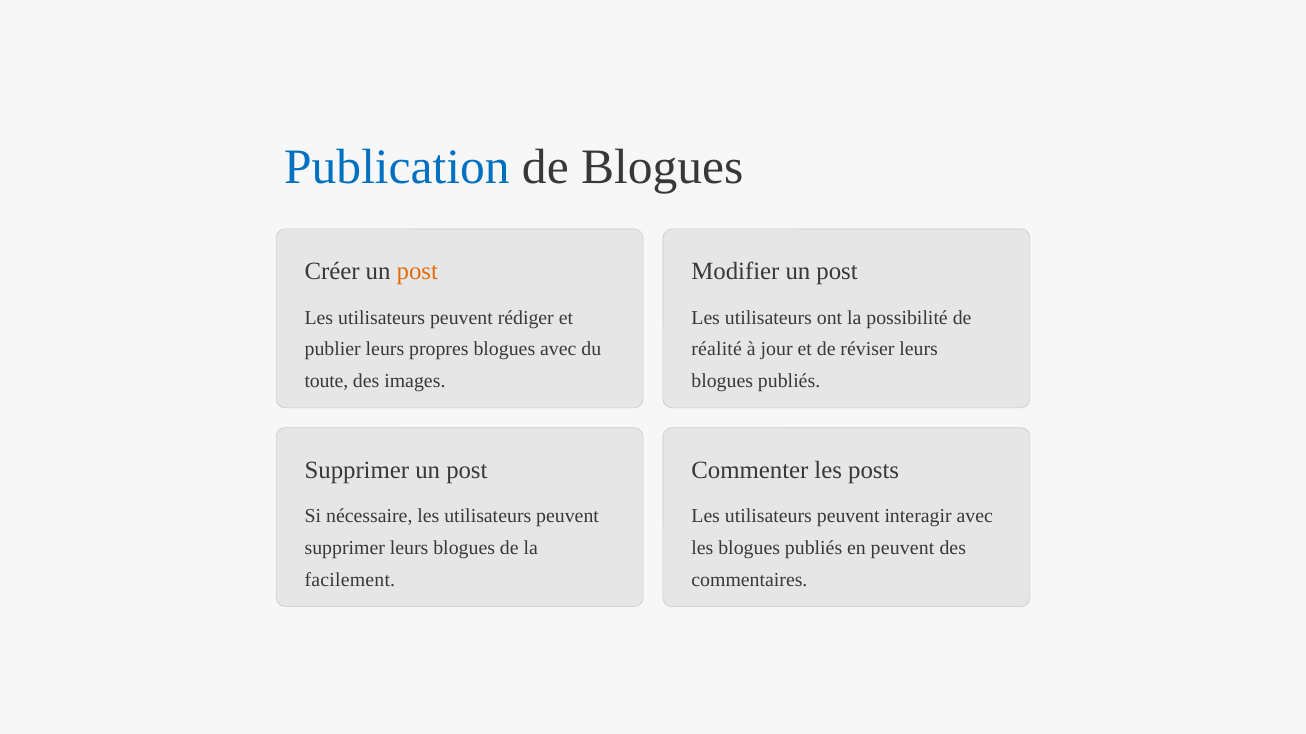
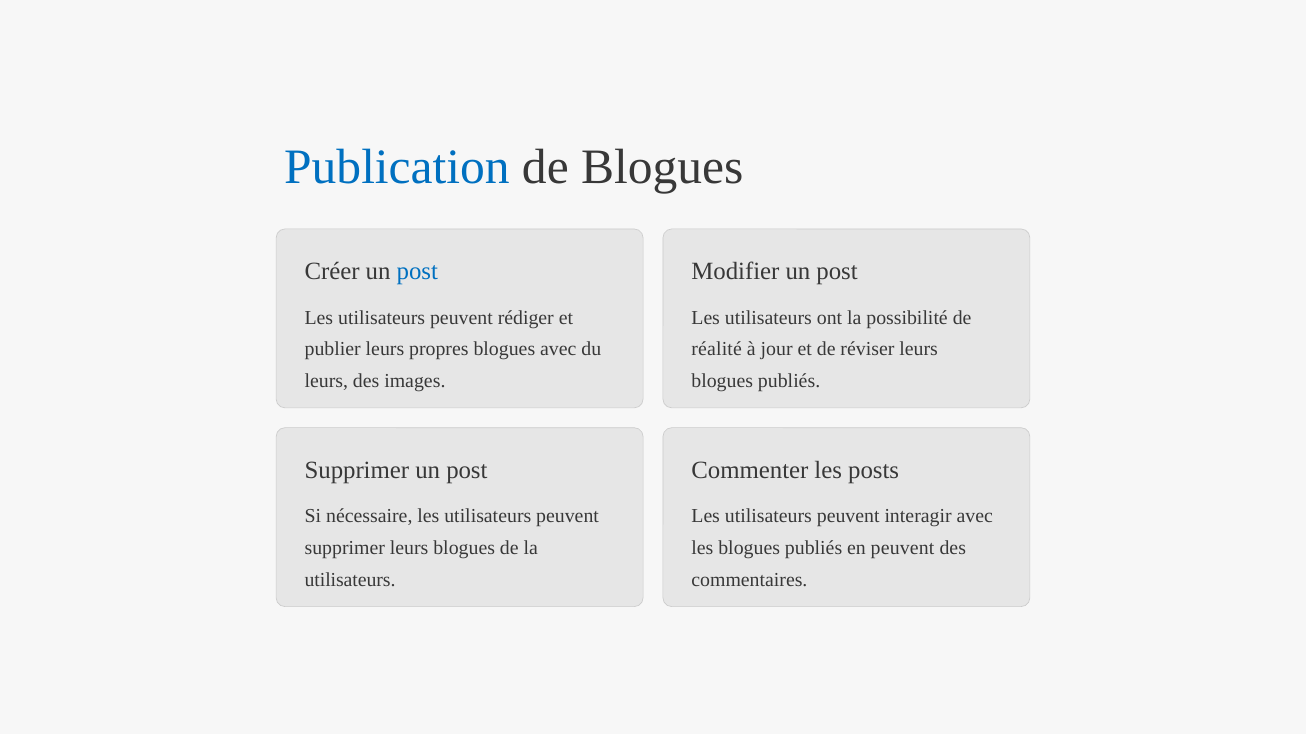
post at (417, 271) colour: orange -> blue
toute at (326, 381): toute -> leurs
facilement at (350, 580): facilement -> utilisateurs
